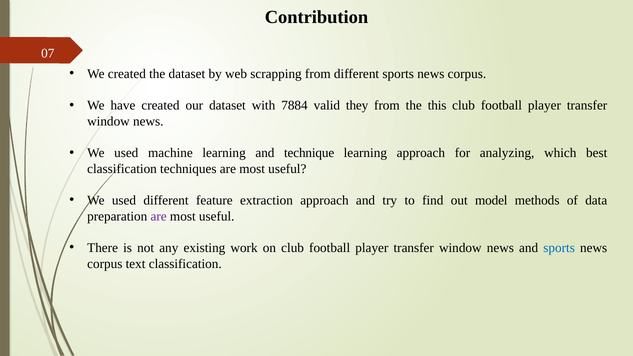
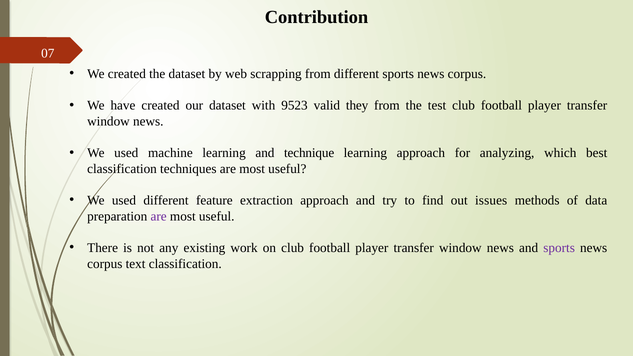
7884: 7884 -> 9523
this: this -> test
model: model -> issues
sports at (559, 248) colour: blue -> purple
